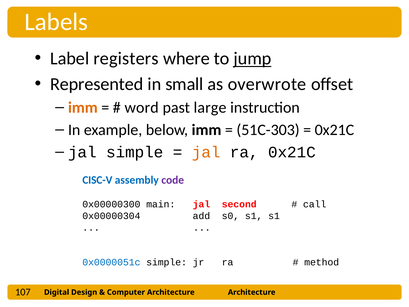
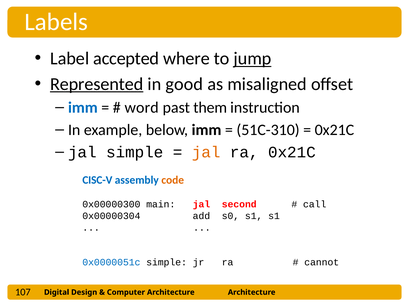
registers: registers -> accepted
Represented underline: none -> present
small: small -> good
overwrote: overwrote -> misaligned
imm at (83, 107) colour: orange -> blue
large: large -> them
51C-303: 51C-303 -> 51C-310
code colour: purple -> orange
method: method -> cannot
